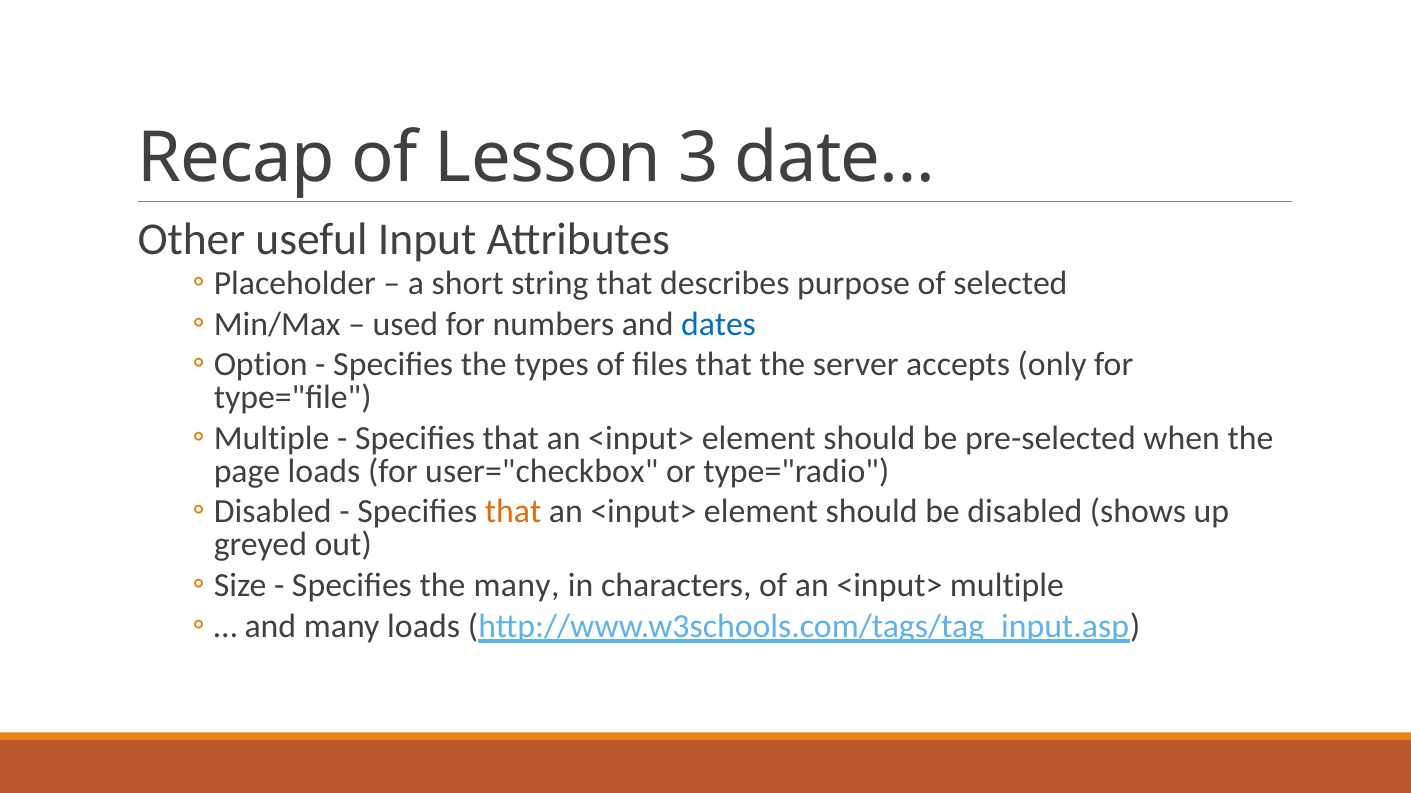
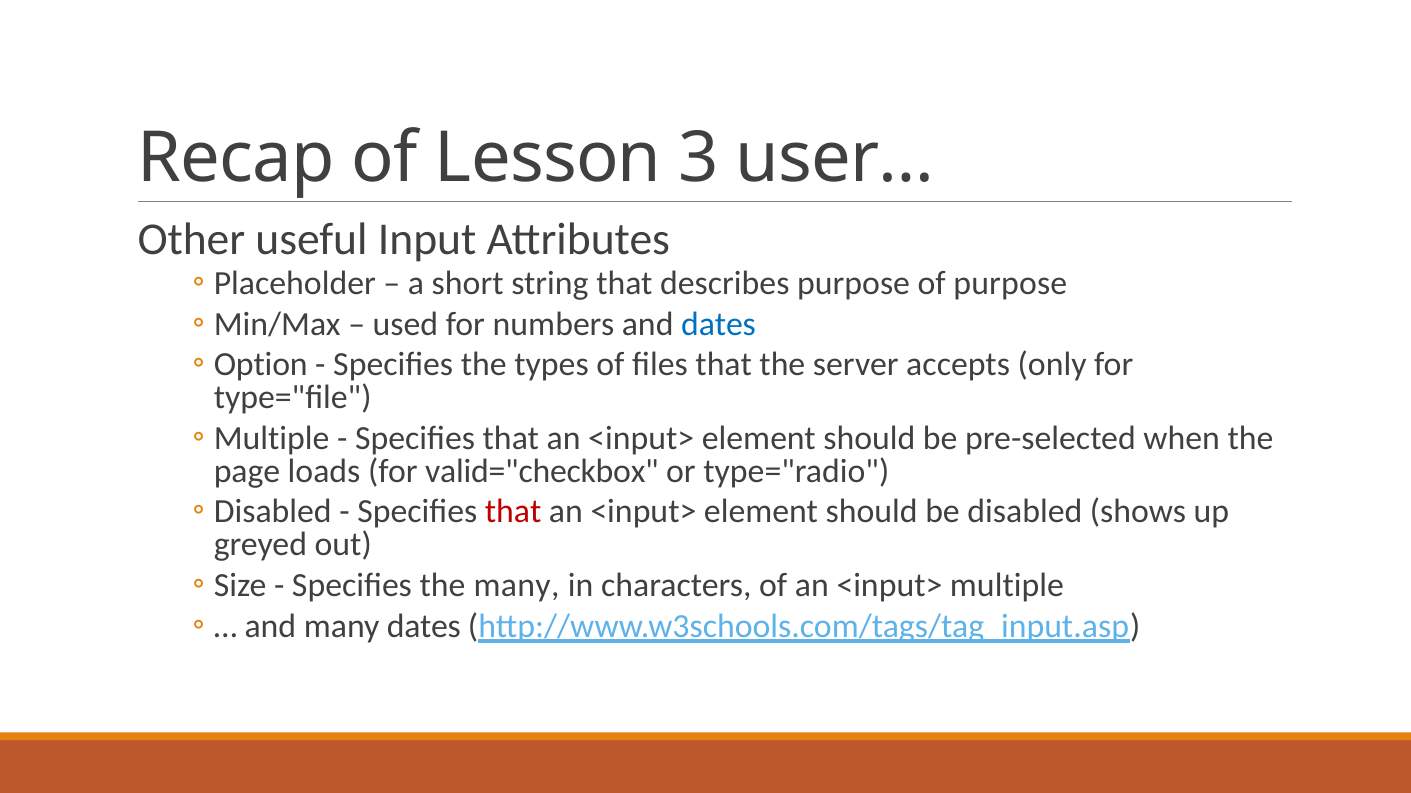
date…: date… -> user…
of selected: selected -> purpose
user="checkbox: user="checkbox -> valid="checkbox
that at (513, 512) colour: orange -> red
many loads: loads -> dates
